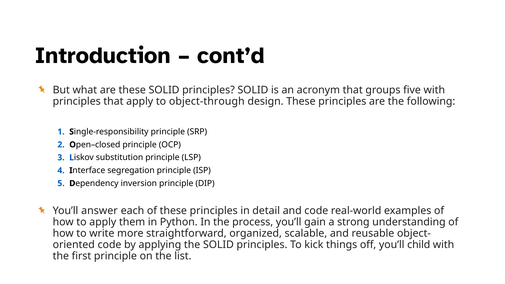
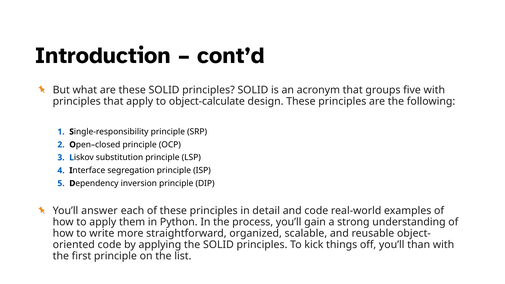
object-through: object-through -> object-calculate
child: child -> than
